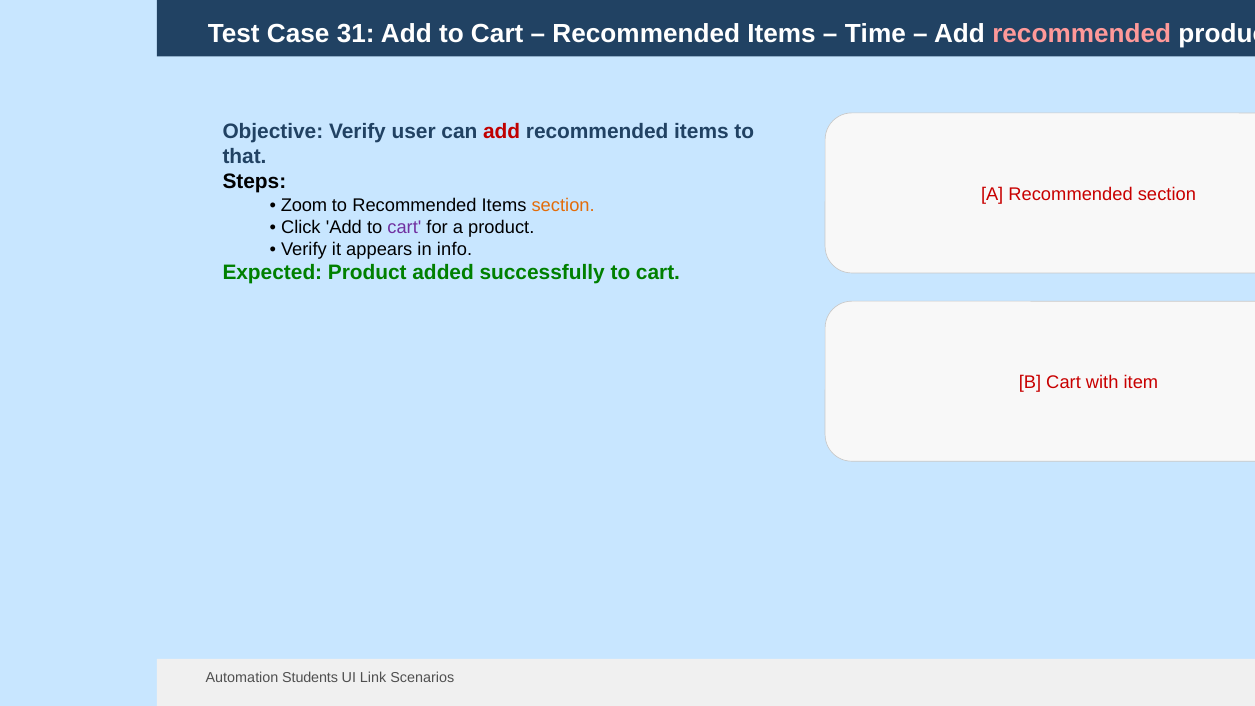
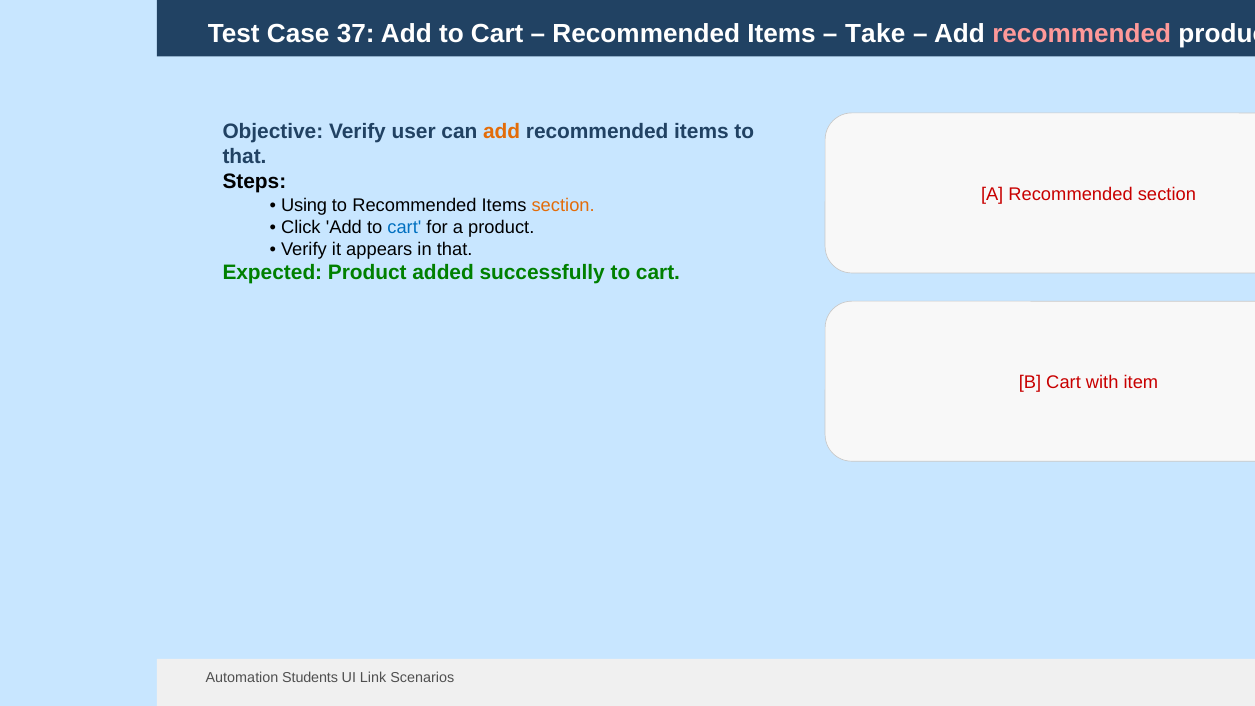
31: 31 -> 37
Time: Time -> Take
add at (502, 132) colour: red -> orange
Zoom: Zoom -> Using
cart at (404, 227) colour: purple -> blue
in info: info -> that
